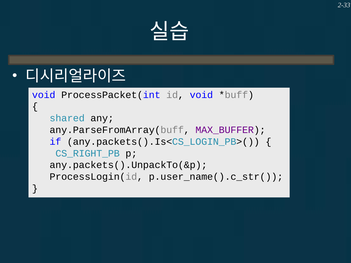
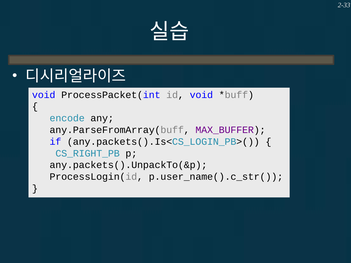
shared: shared -> encode
